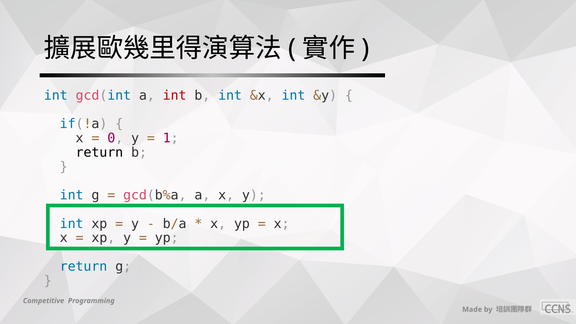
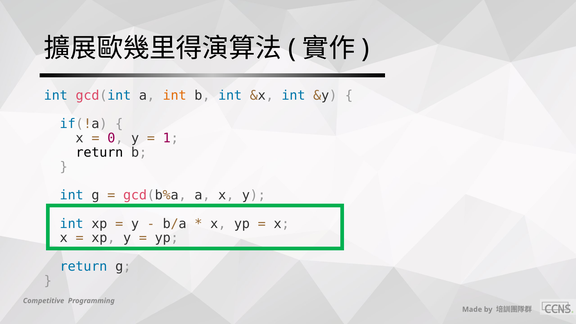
int at (175, 95) colour: red -> orange
